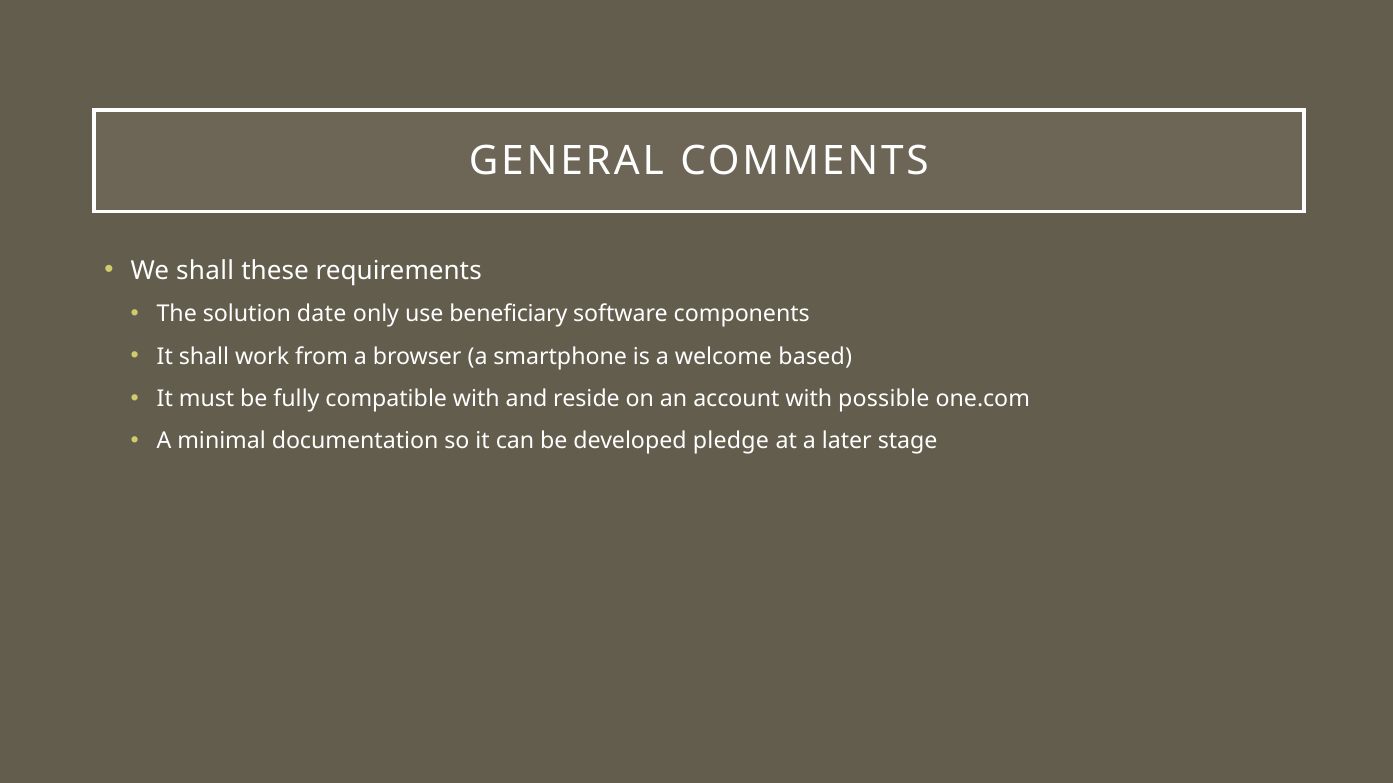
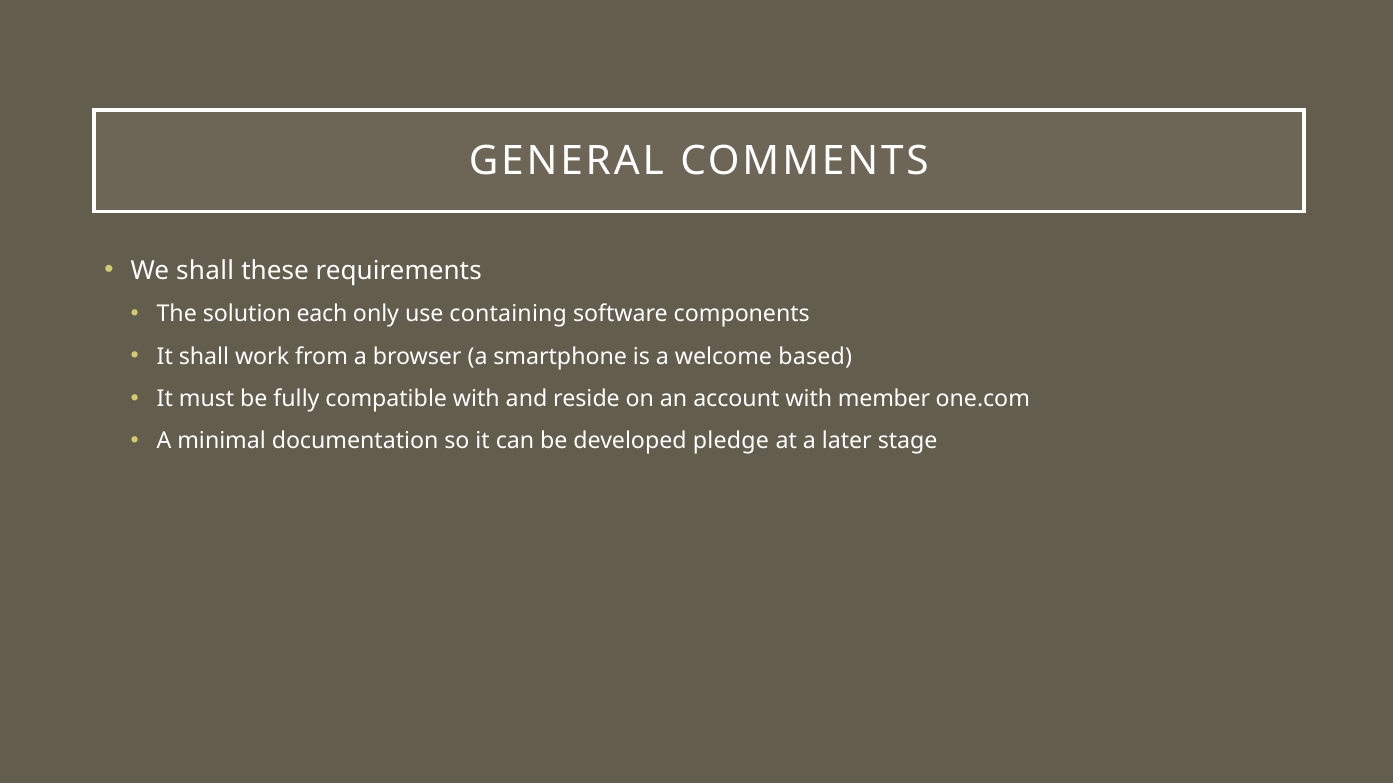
date: date -> each
beneficiary: beneficiary -> containing
possible: possible -> member
